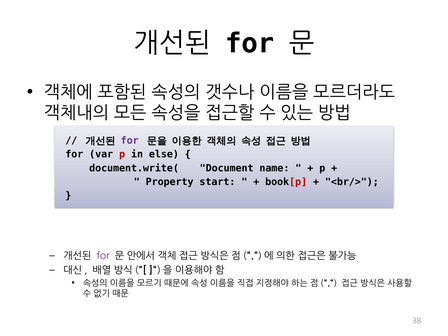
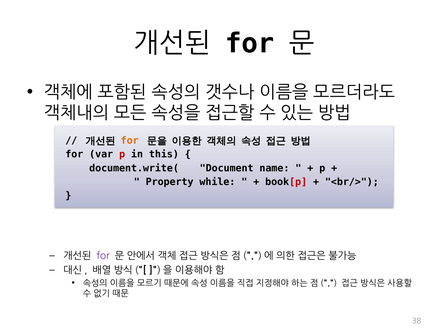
for at (130, 141) colour: purple -> orange
else: else -> this
start: start -> while
